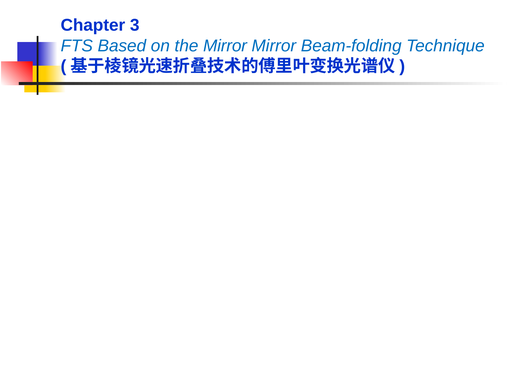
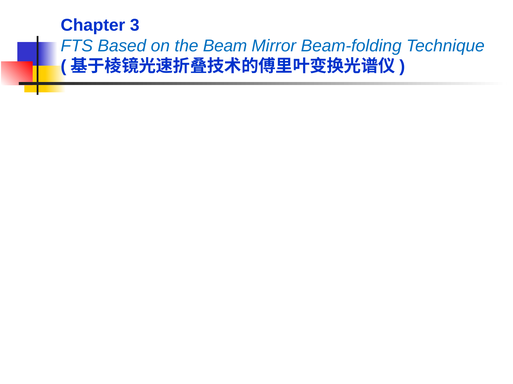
the Mirror: Mirror -> Beam
